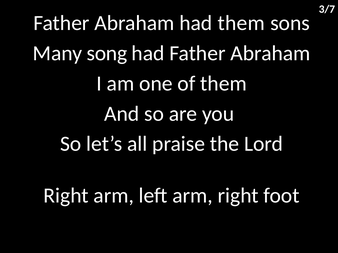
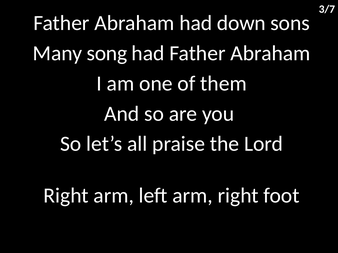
had them: them -> down
